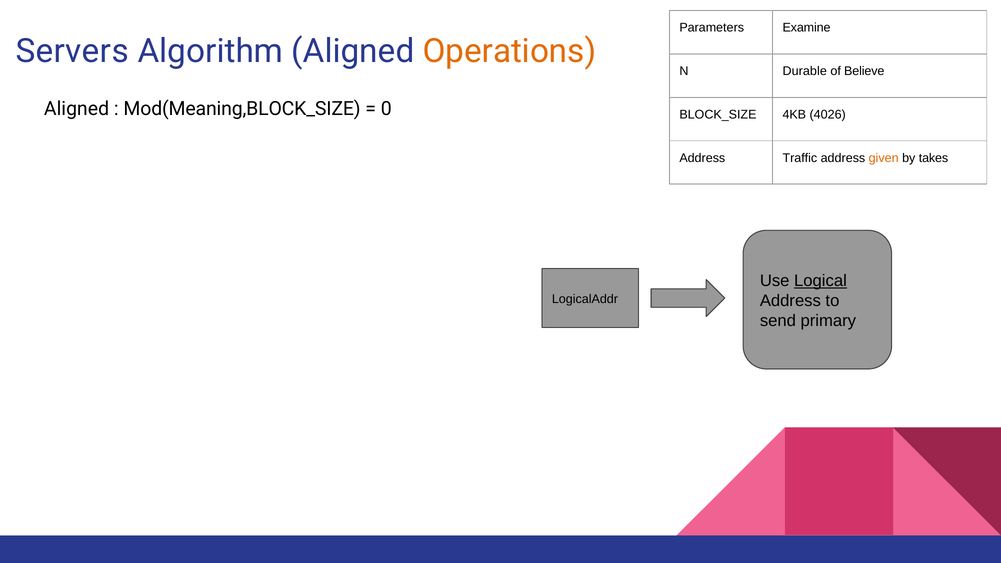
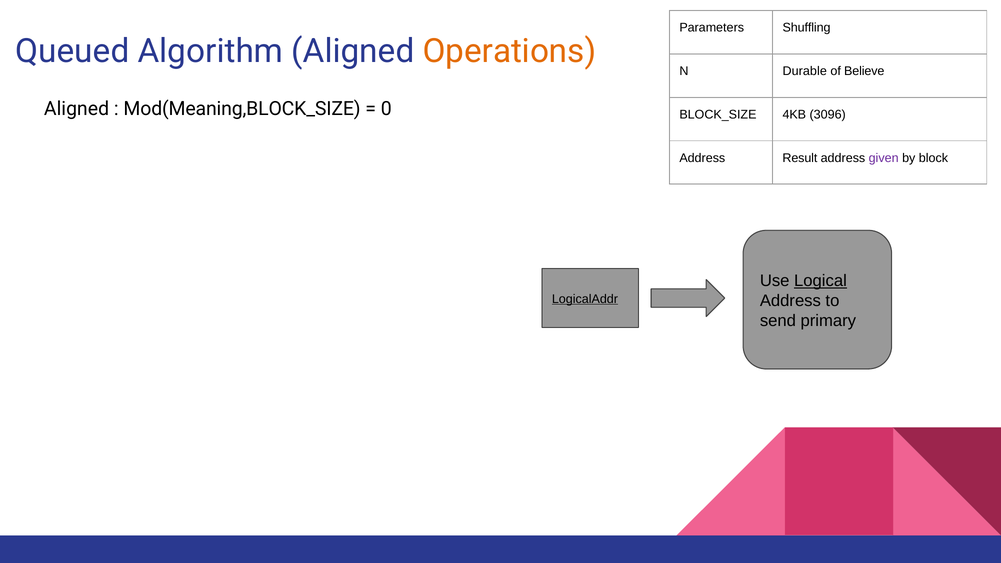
Examine: Examine -> Shuffling
Servers: Servers -> Queued
4026: 4026 -> 3096
Traffic: Traffic -> Result
given colour: orange -> purple
takes: takes -> block
LogicalAddr underline: none -> present
